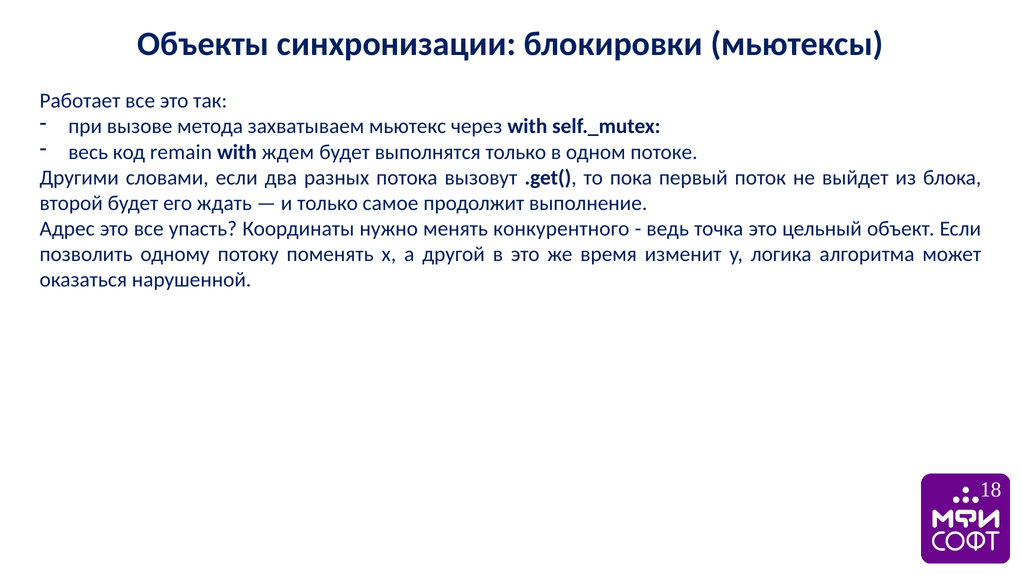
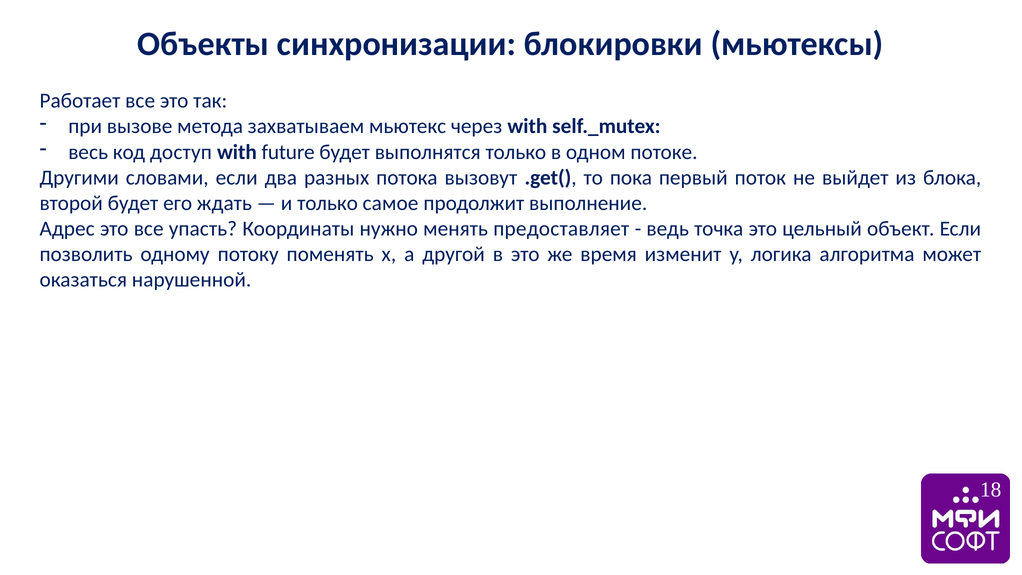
remain: remain -> доступ
ждем: ждем -> future
конкурентного: конкурентного -> предоставляет
